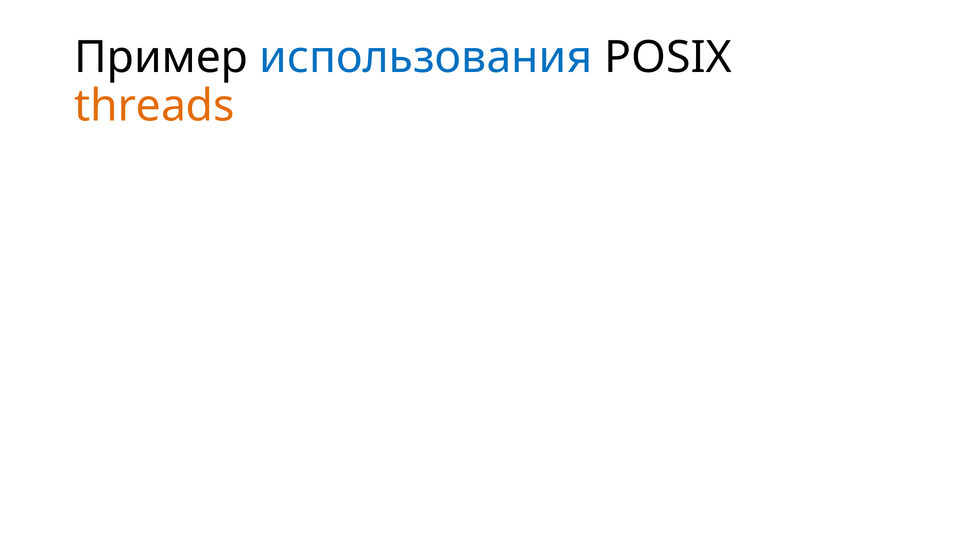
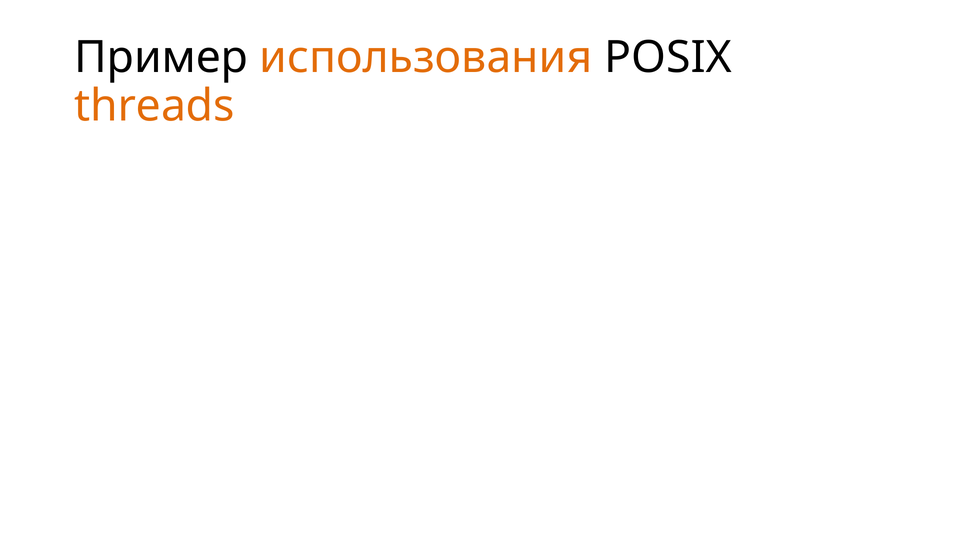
использования colour: blue -> orange
